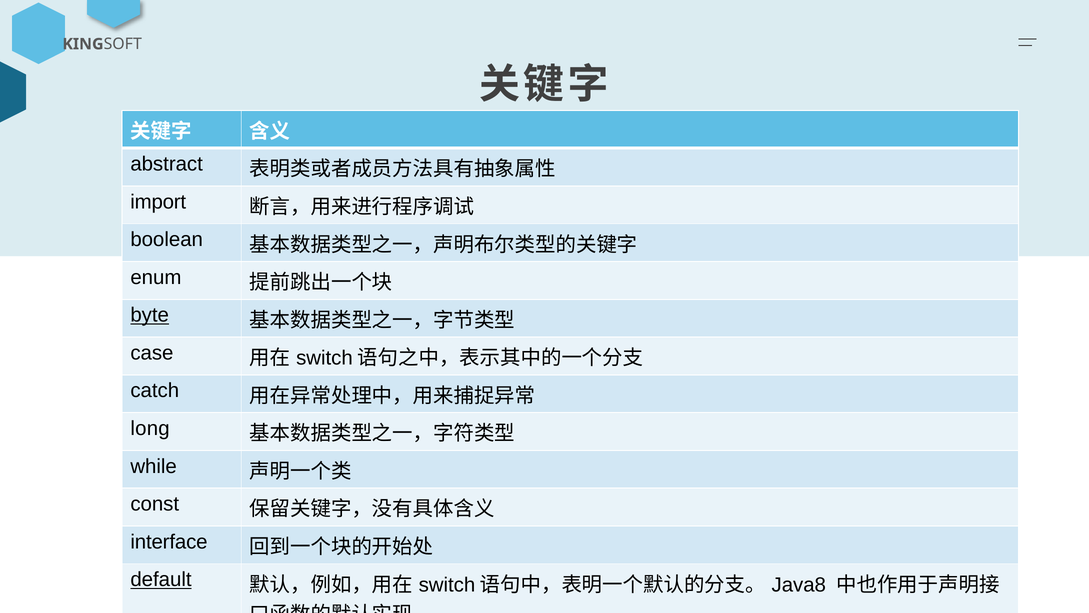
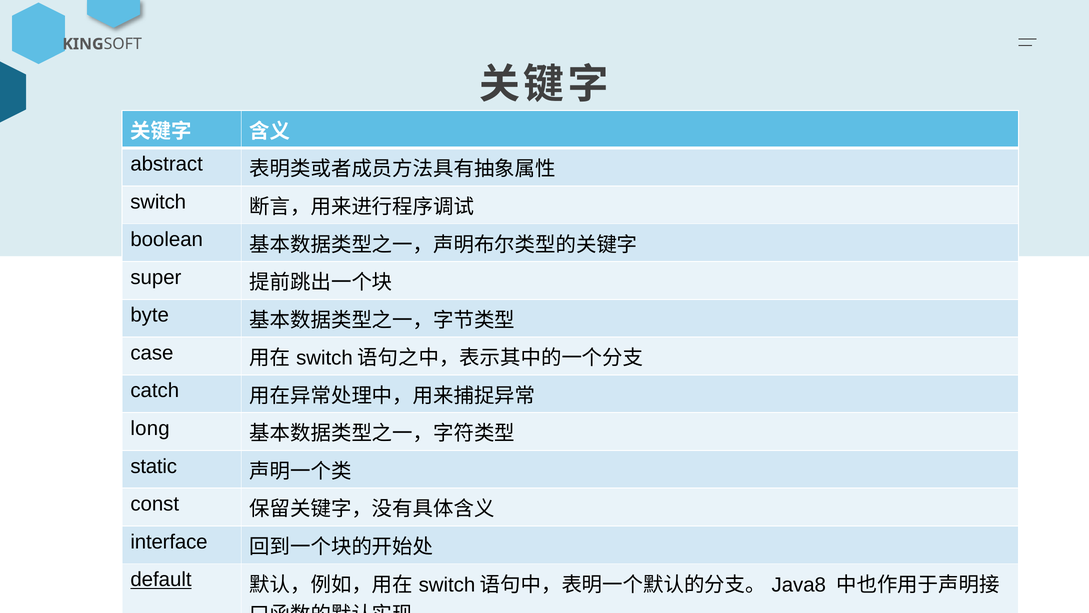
import: import -> switch
enum: enum -> super
byte underline: present -> none
while: while -> static
